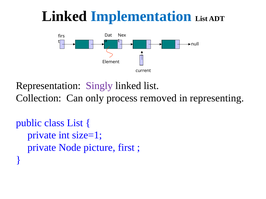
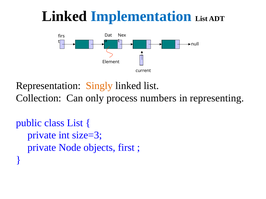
Singly colour: purple -> orange
removed: removed -> numbers
size=1: size=1 -> size=3
picture: picture -> objects
